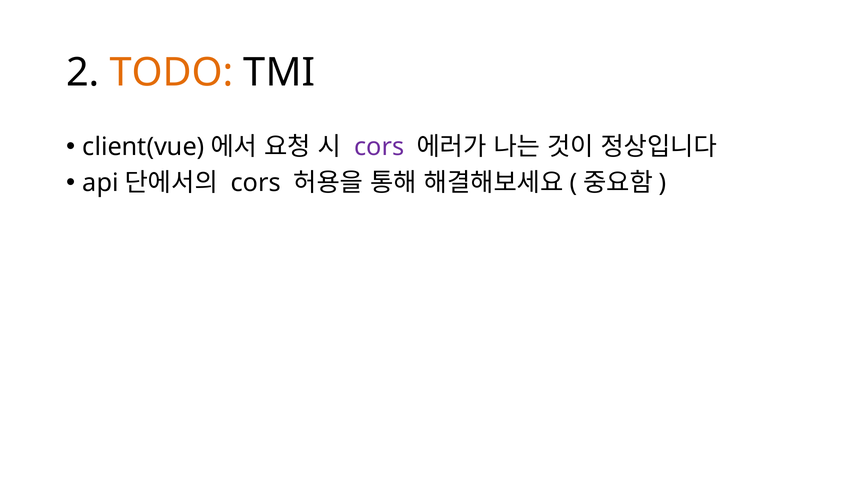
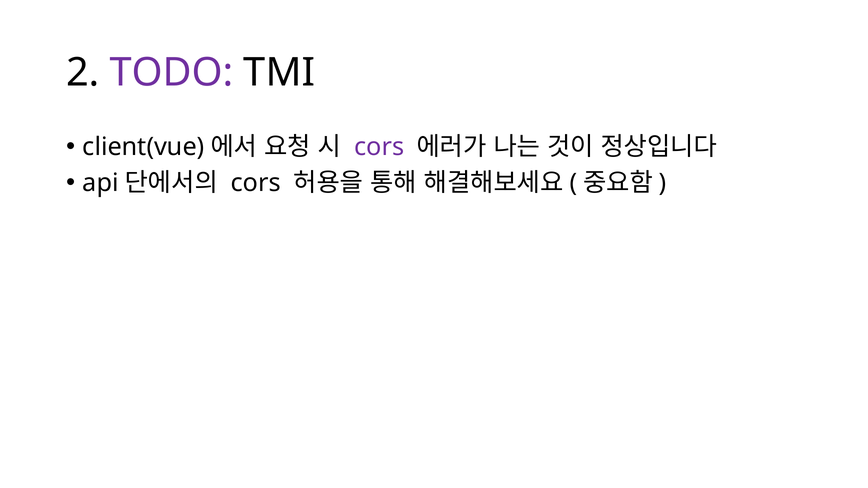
TODO colour: orange -> purple
